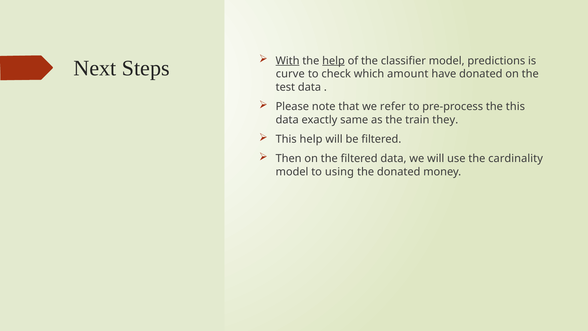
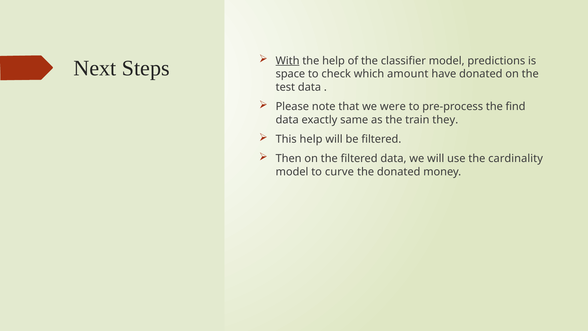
help at (334, 61) underline: present -> none
curve: curve -> space
refer: refer -> were
the this: this -> find
using: using -> curve
